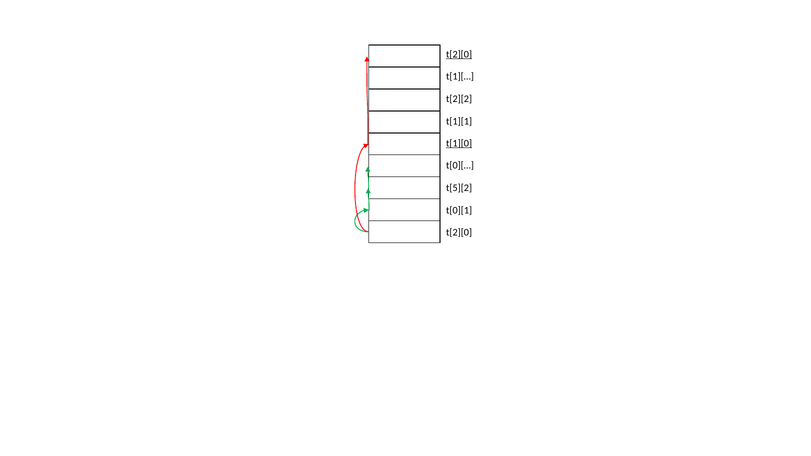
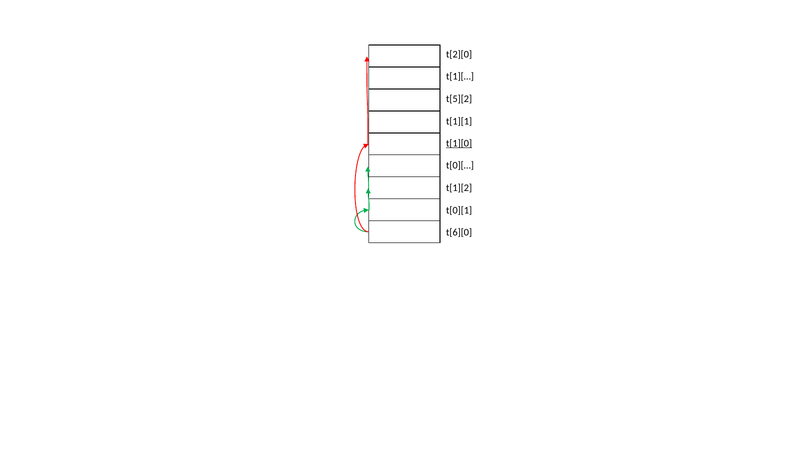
t[2][0 at (459, 55) underline: present -> none
t[2][2: t[2][2 -> t[5][2
t[5][2: t[5][2 -> t[1][2
t[2][0 at (459, 232): t[2][0 -> t[6][0
